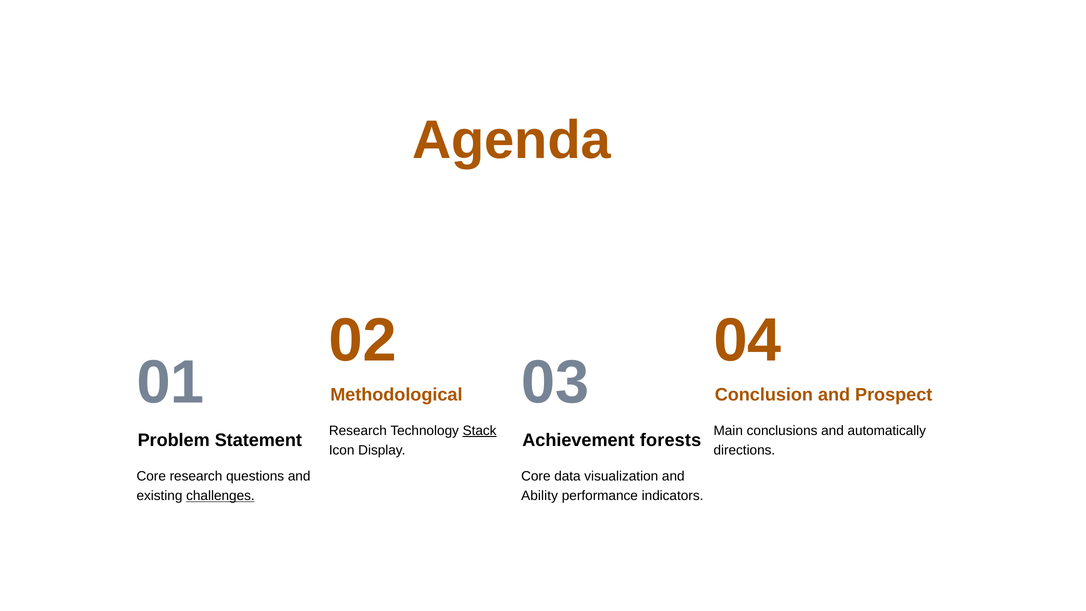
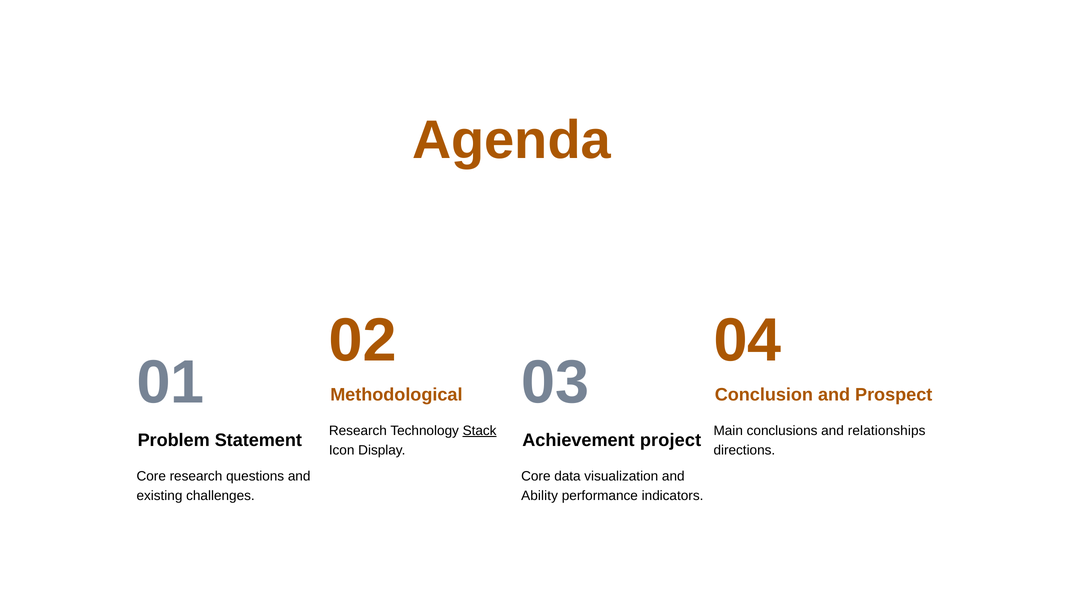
automatically: automatically -> relationships
forests: forests -> project
challenges underline: present -> none
